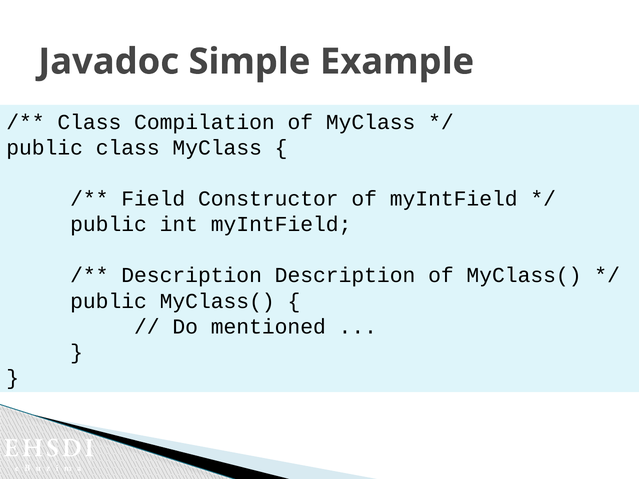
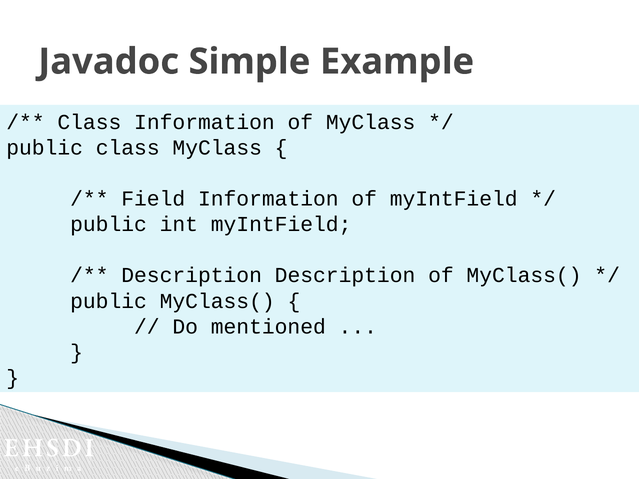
Class Compilation: Compilation -> Information
Field Constructor: Constructor -> Information
